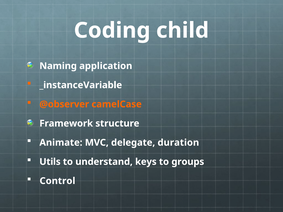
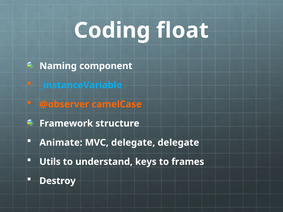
child: child -> float
application: application -> component
_instanceVariable colour: white -> light blue
delegate duration: duration -> delegate
groups: groups -> frames
Control: Control -> Destroy
